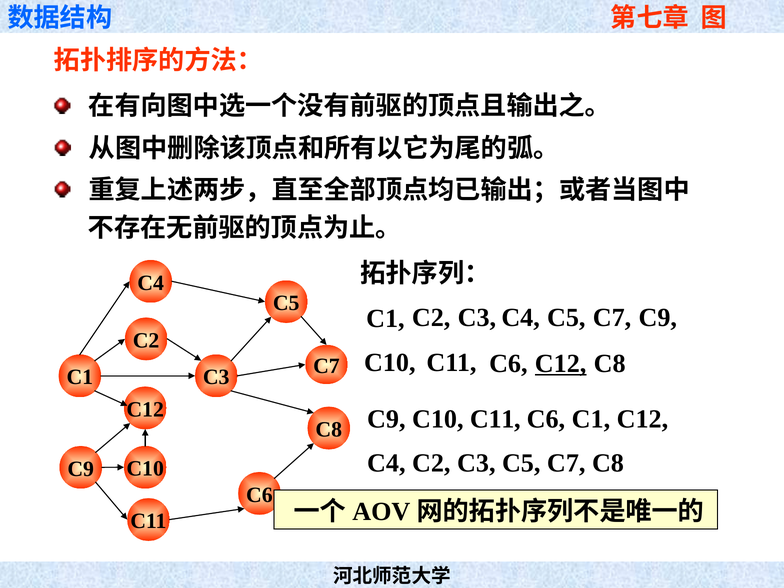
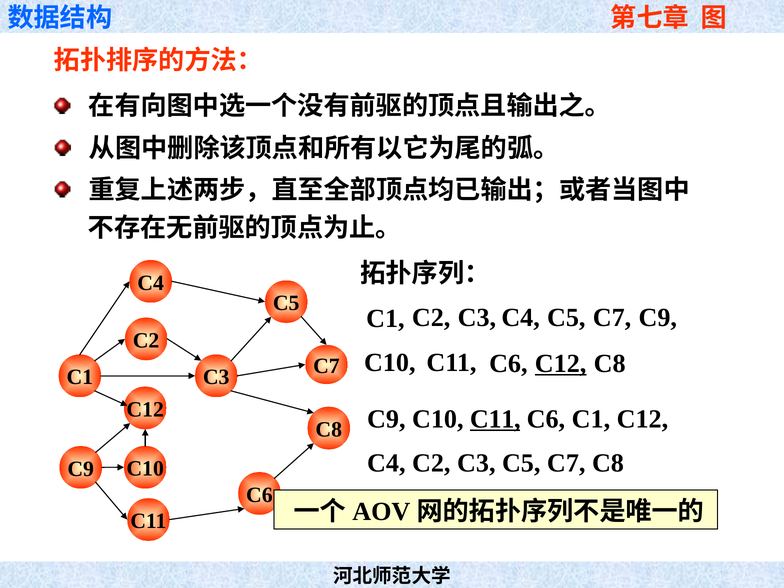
C11 at (495, 419) underline: none -> present
